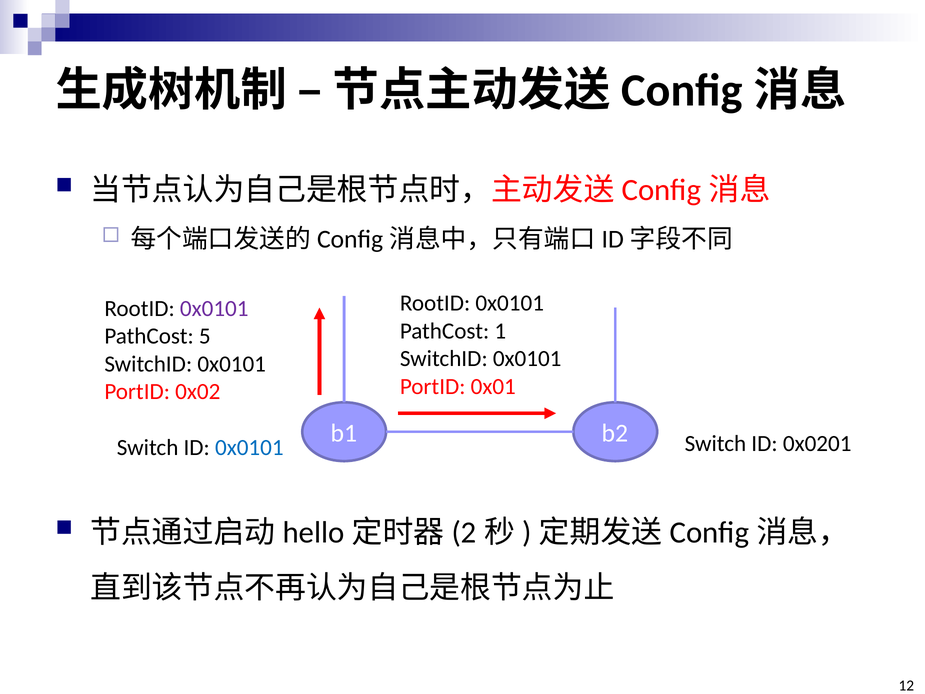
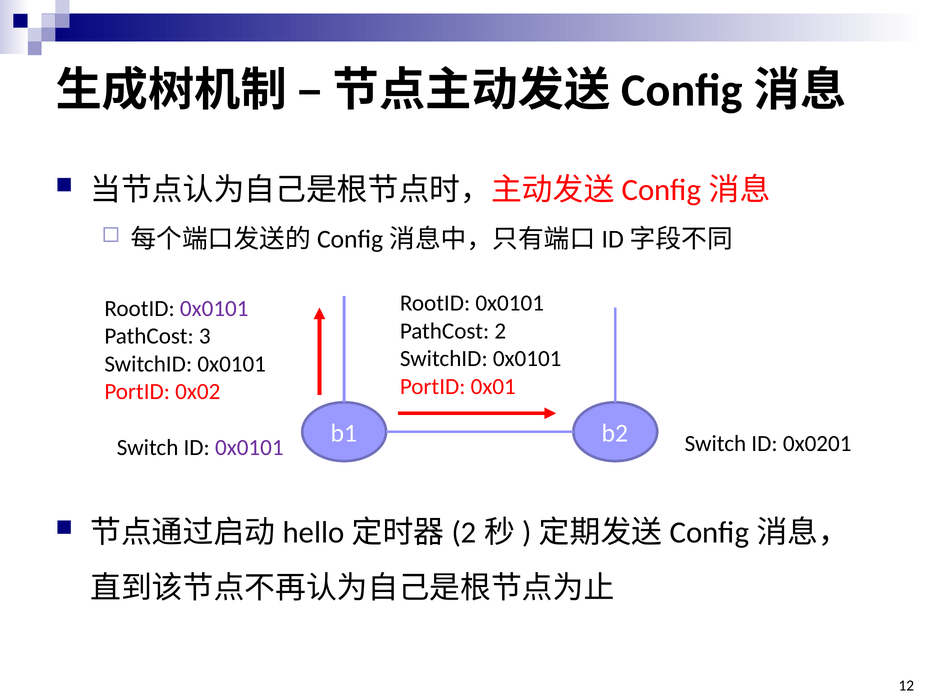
1: 1 -> 2
5: 5 -> 3
0x0101 at (249, 448) colour: blue -> purple
